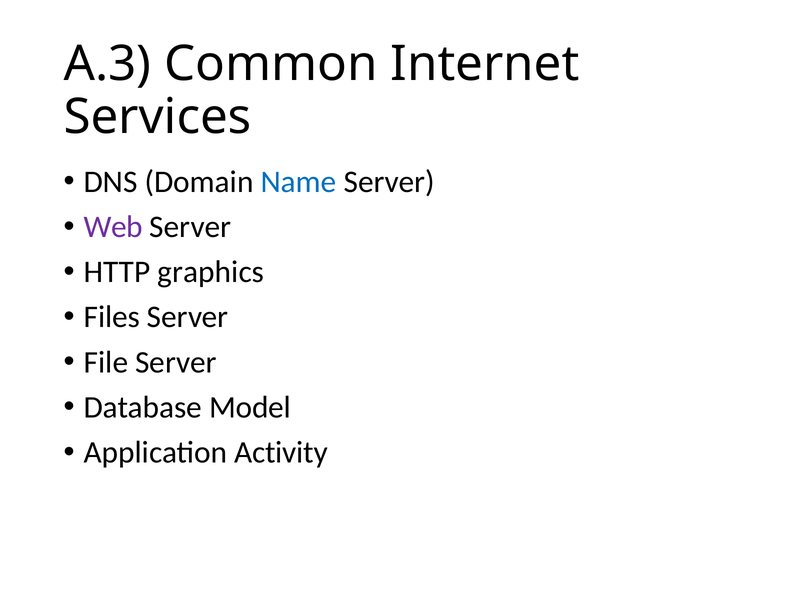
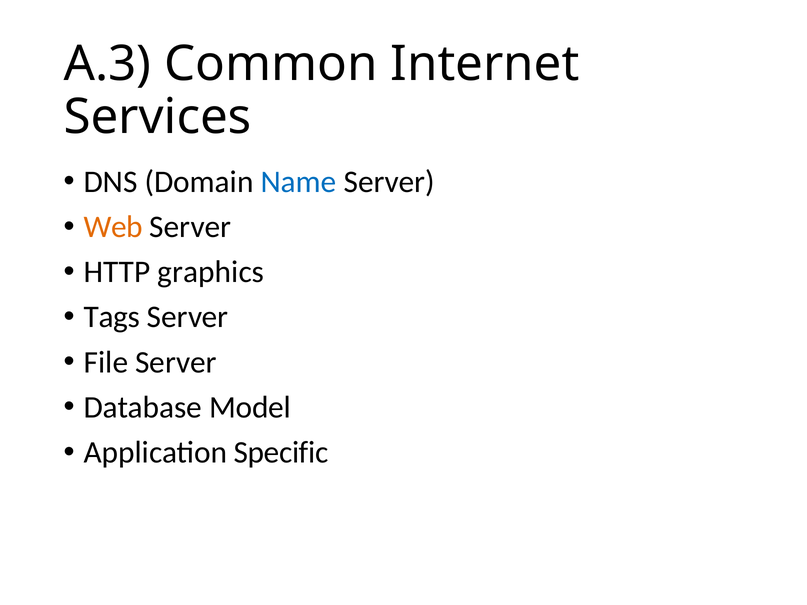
Web colour: purple -> orange
Files: Files -> Tags
Activity: Activity -> Specific
